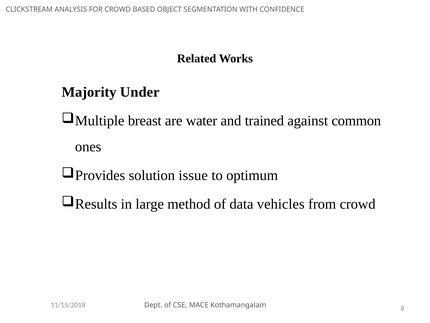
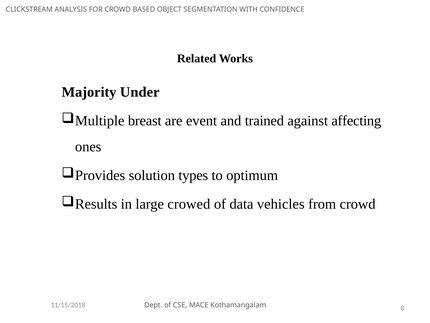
water: water -> event
common: common -> affecting
issue: issue -> types
method: method -> crowed
